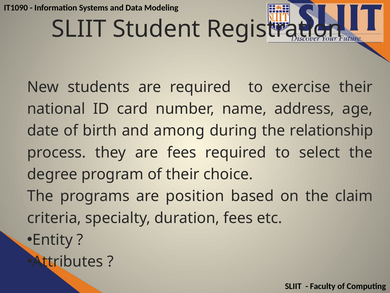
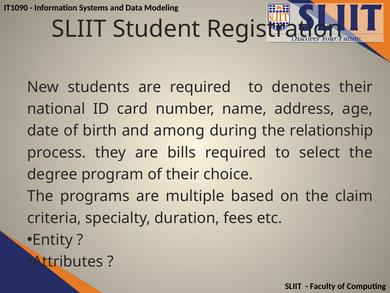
exercise: exercise -> denotes
are fees: fees -> bills
position: position -> multiple
